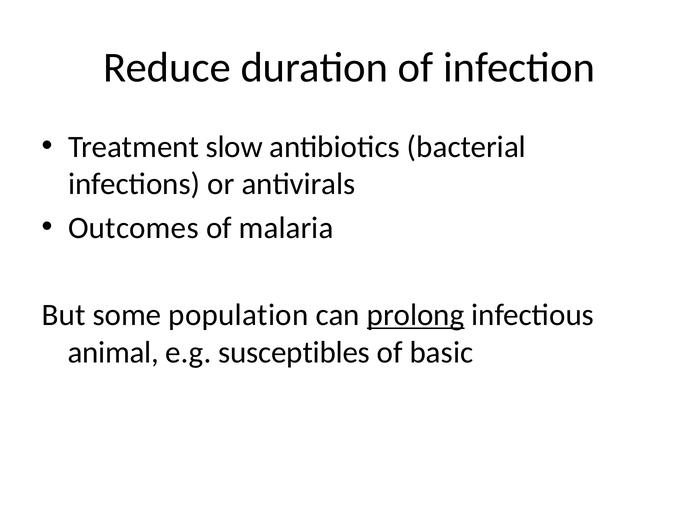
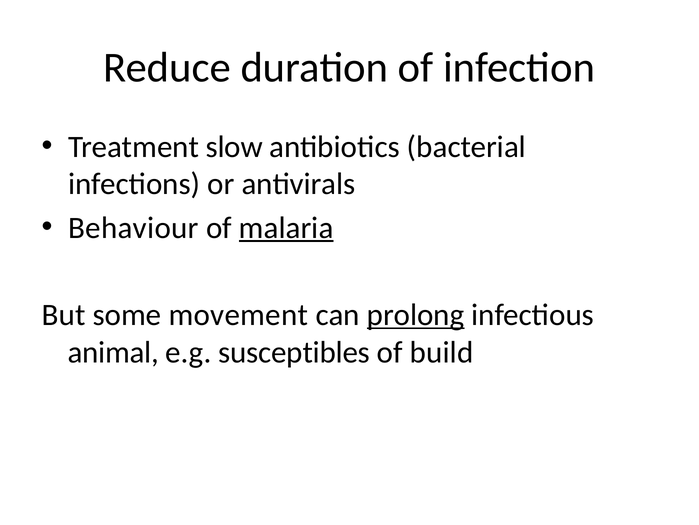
Outcomes: Outcomes -> Behaviour
malaria underline: none -> present
population: population -> movement
basic: basic -> build
